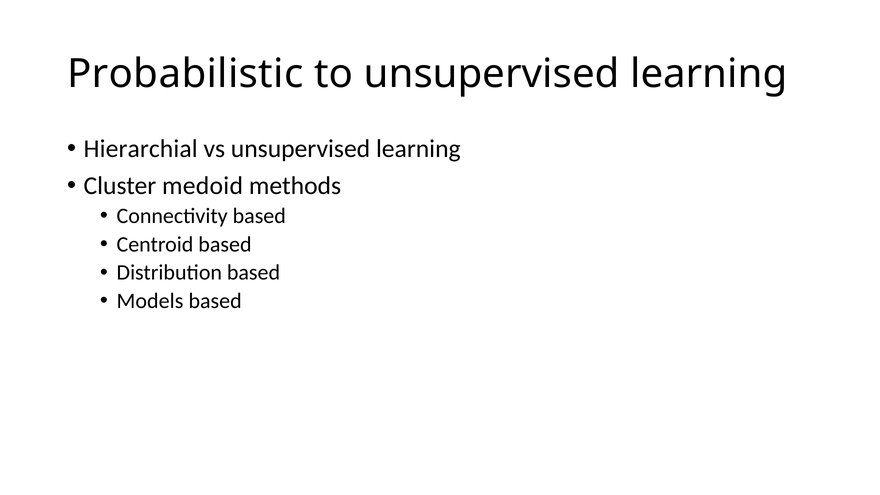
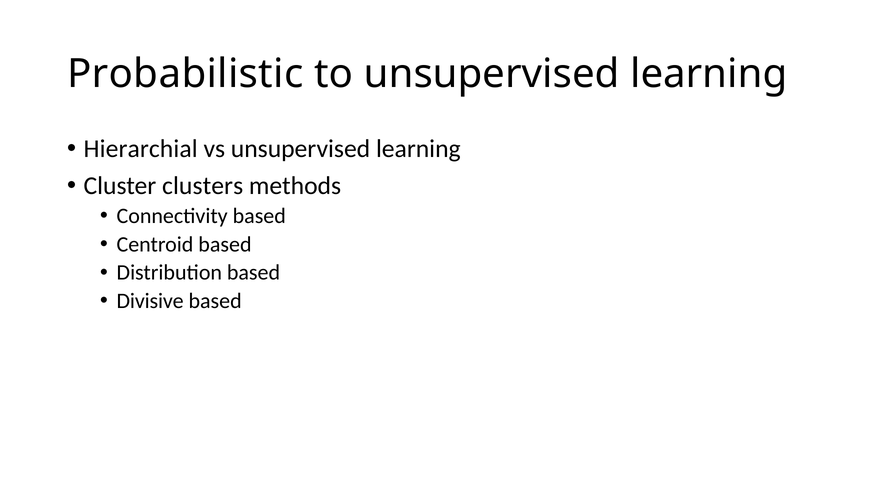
medoid: medoid -> clusters
Models: Models -> Divisive
